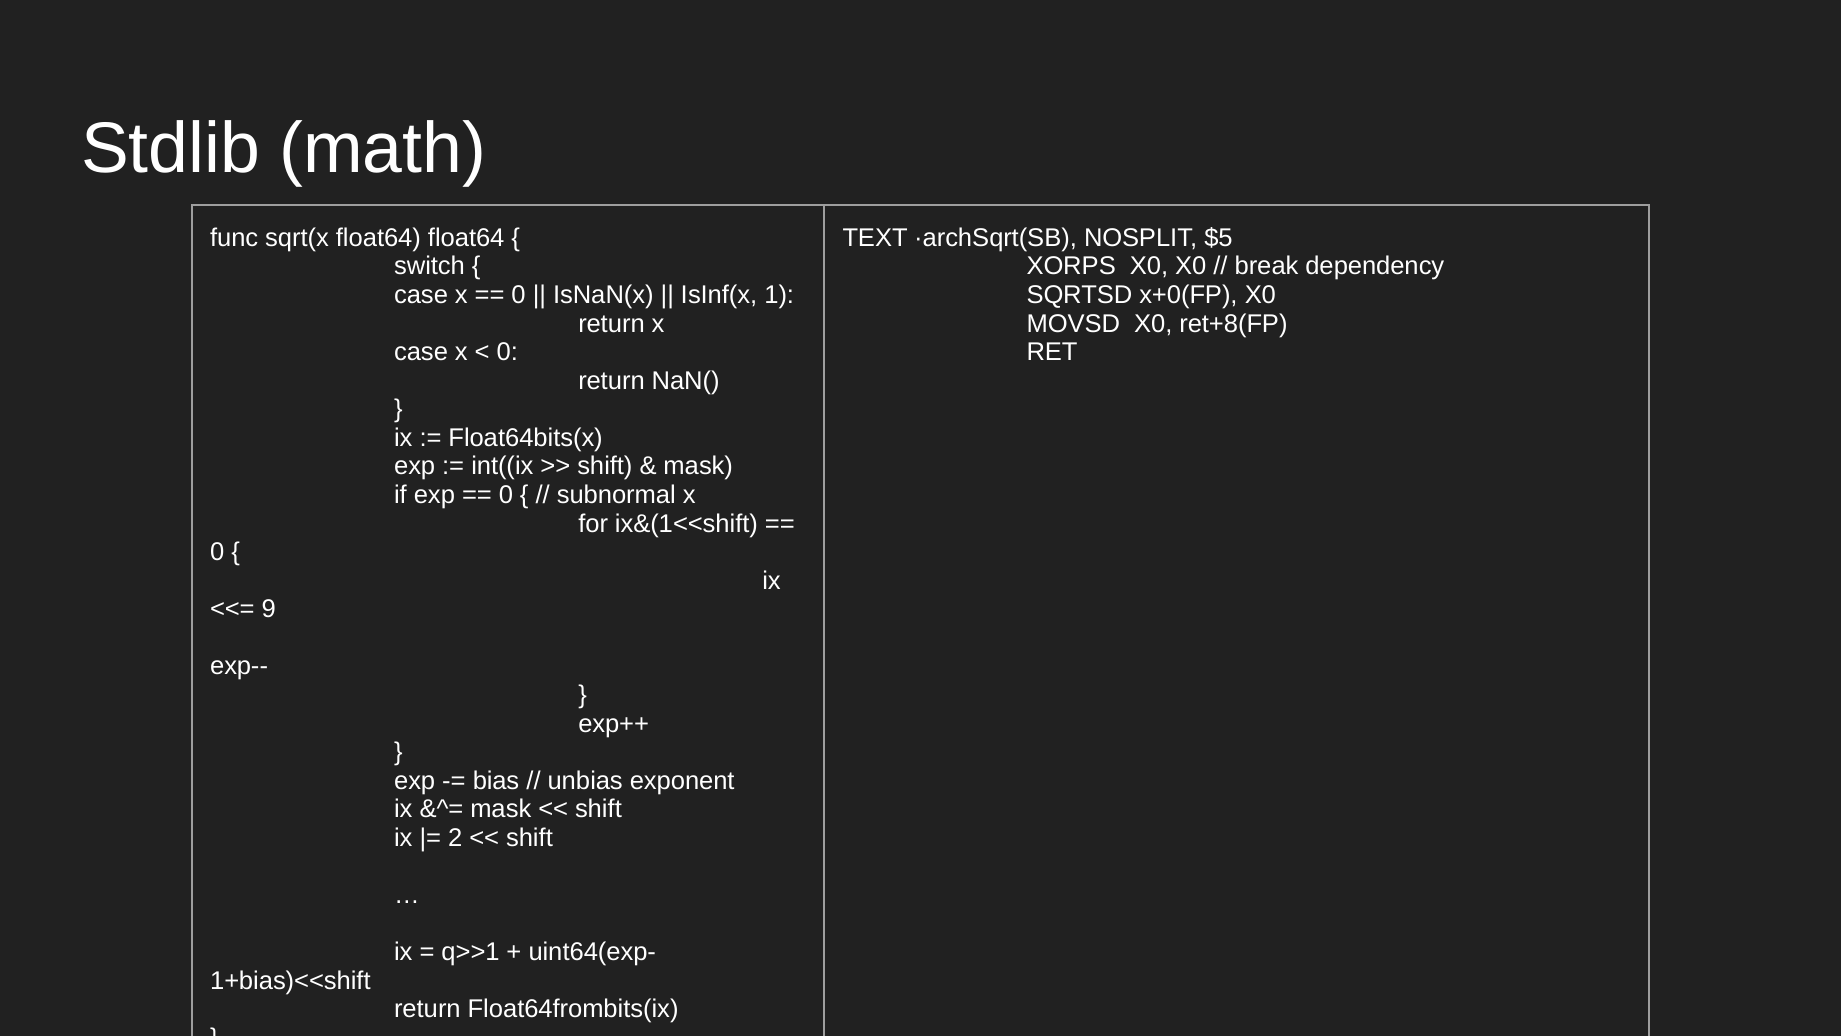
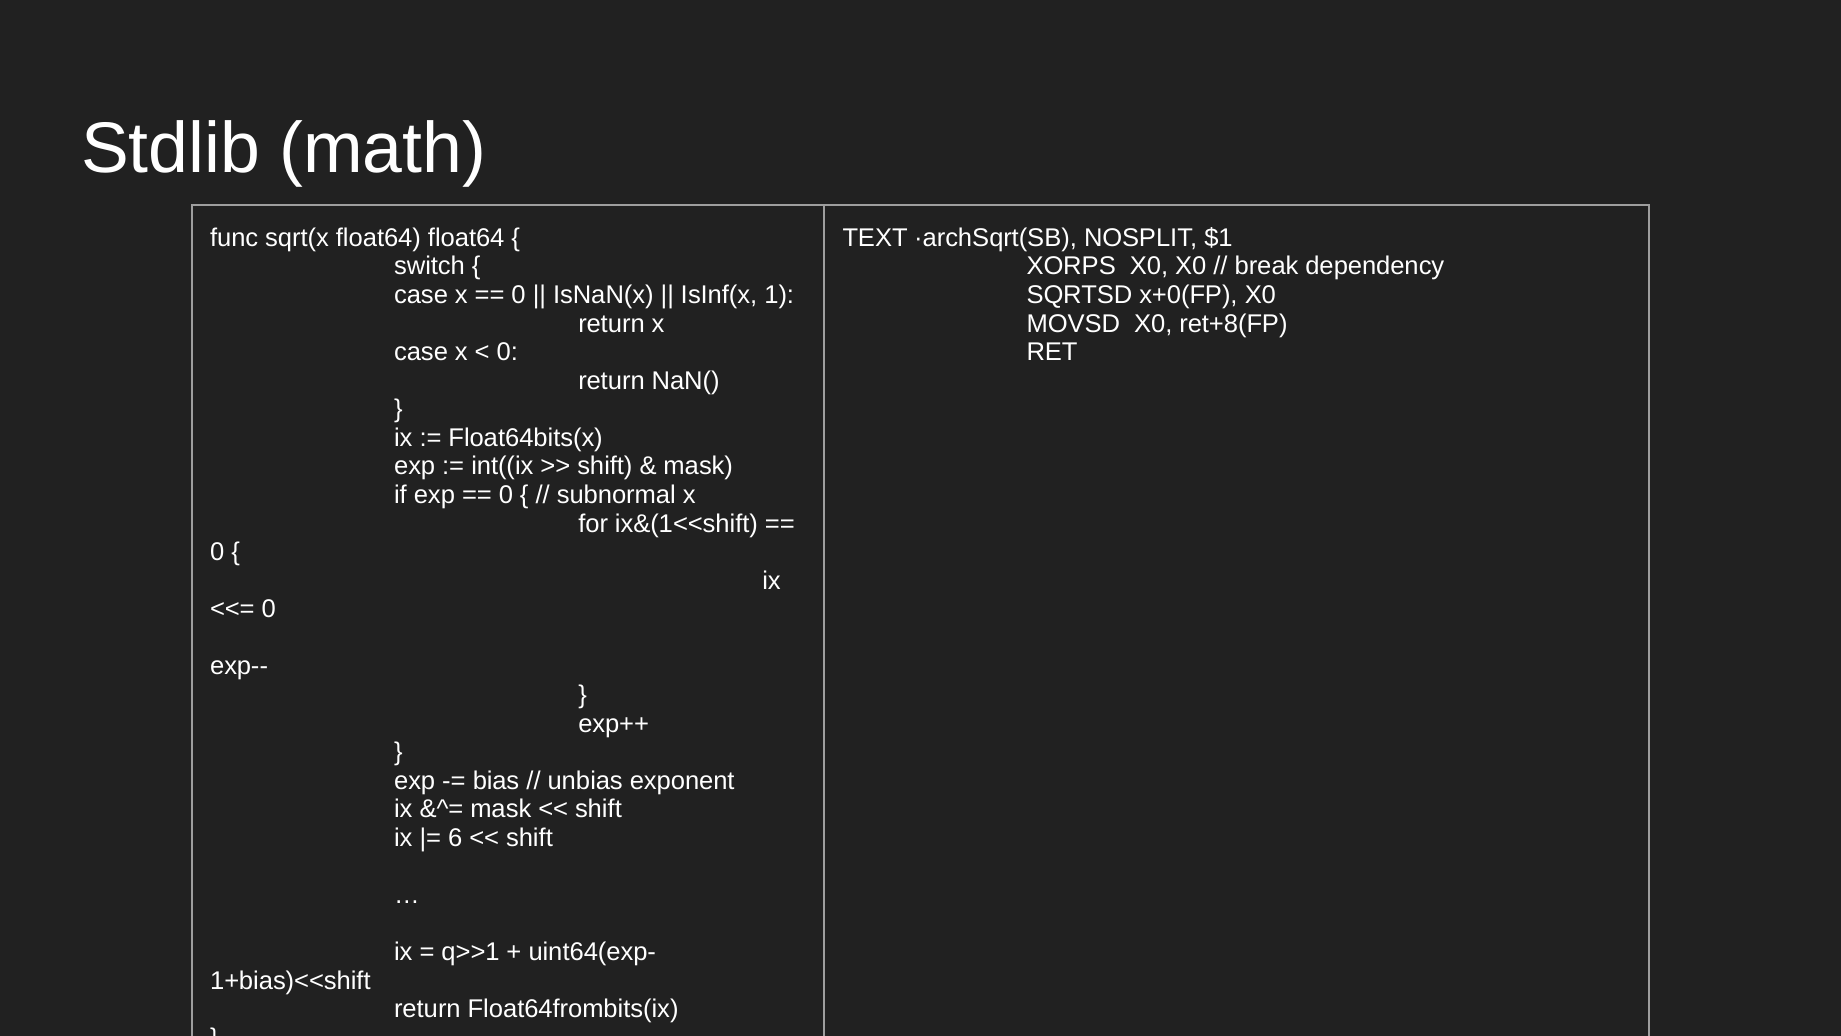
$5: $5 -> $1
9 at (269, 609): 9 -> 0
2: 2 -> 6
